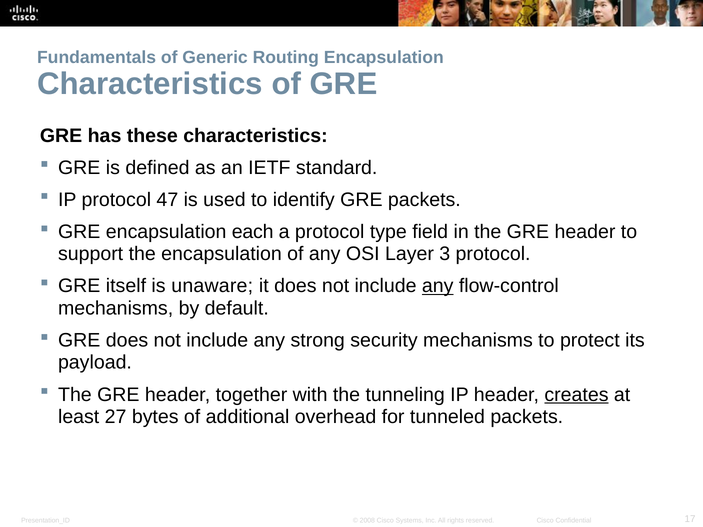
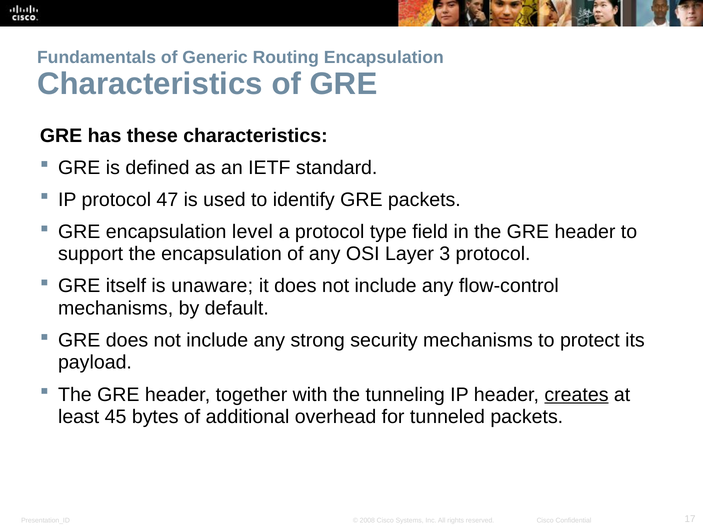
each: each -> level
any at (438, 286) underline: present -> none
27: 27 -> 45
